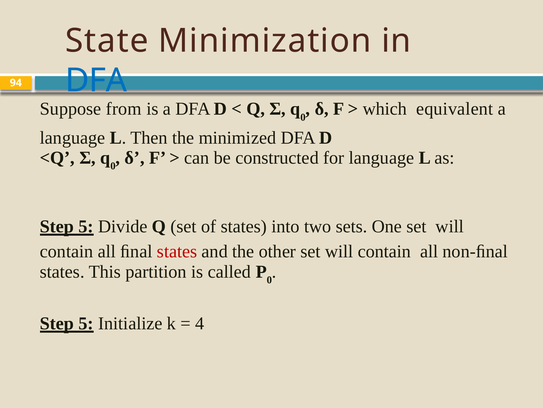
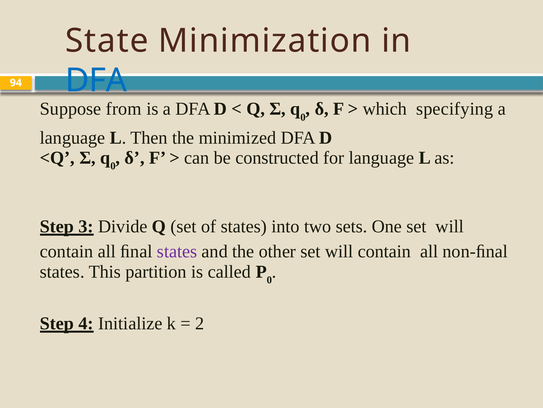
equivalent: equivalent -> specifying
5 at (86, 226): 5 -> 3
states at (177, 251) colour: red -> purple
5 at (86, 323): 5 -> 4
4: 4 -> 2
